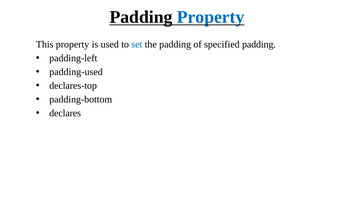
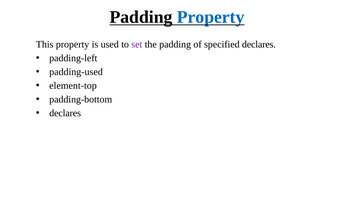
set colour: blue -> purple
specified padding: padding -> declares
declares-top: declares-top -> element-top
